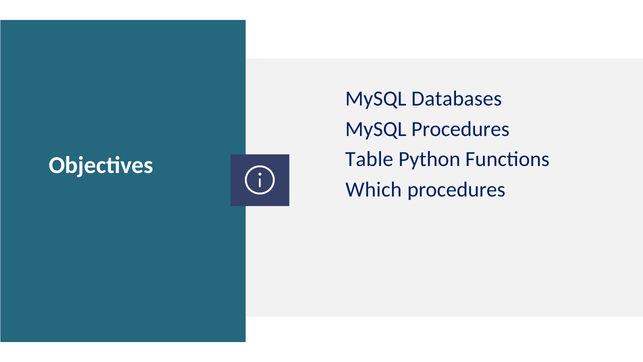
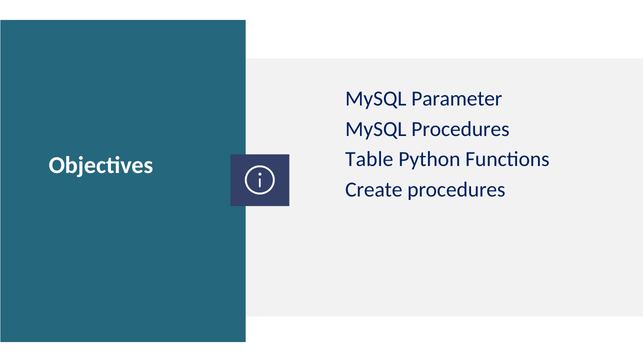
Databases: Databases -> Parameter
Which: Which -> Create
